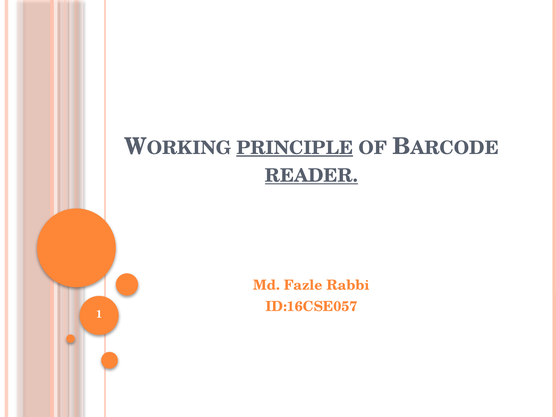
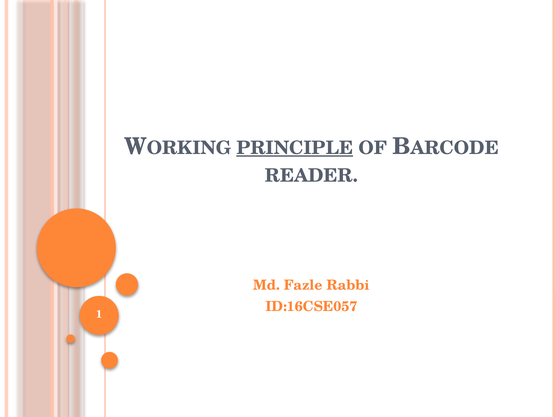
READER underline: present -> none
